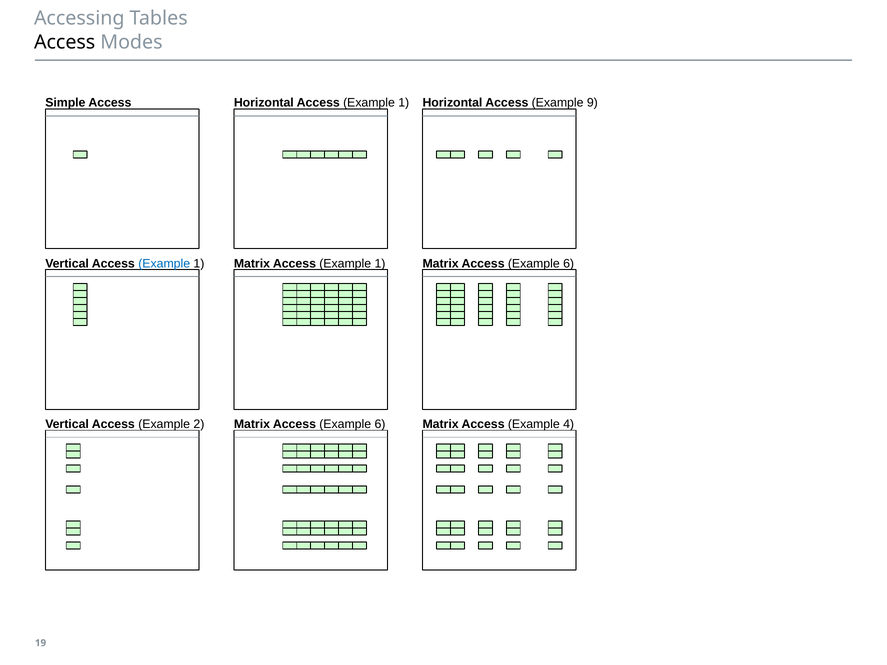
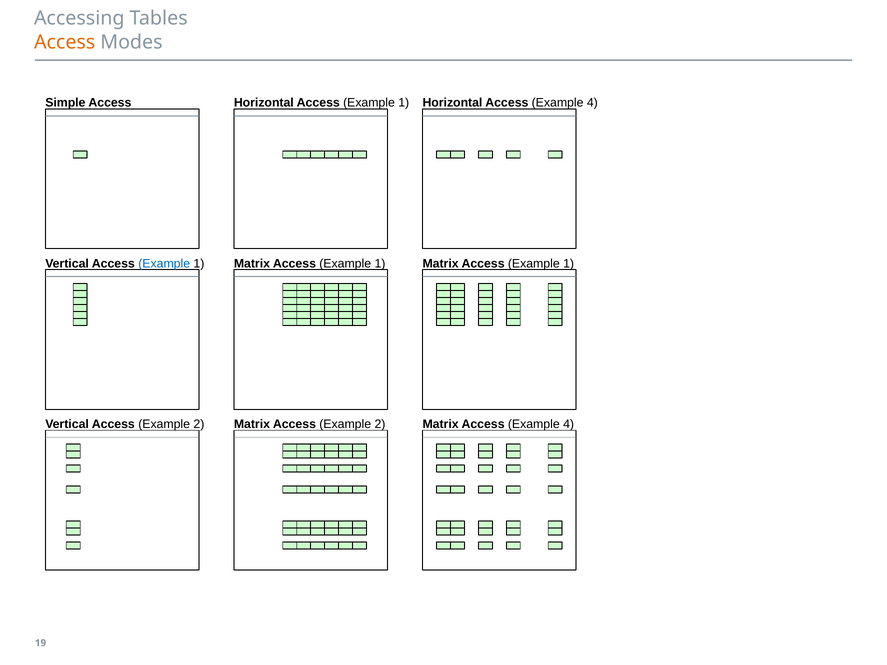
Access at (65, 42) colour: black -> orange
Horizontal Access Example 9: 9 -> 4
6 at (569, 264): 6 -> 1
6 at (380, 424): 6 -> 2
